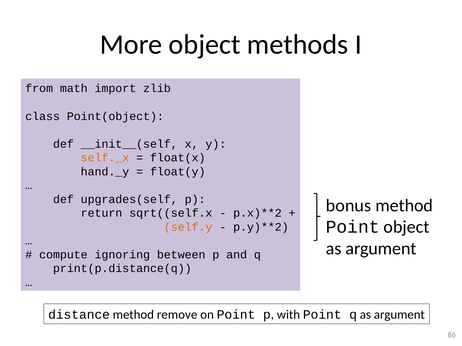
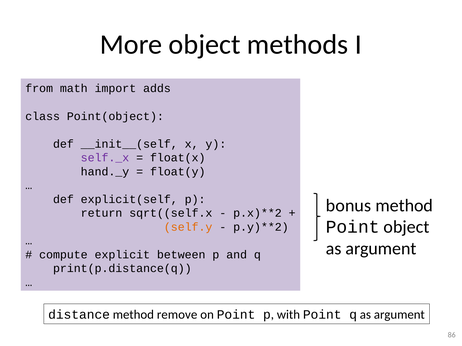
zlib: zlib -> adds
self._x colour: orange -> purple
upgrades(self: upgrades(self -> explicit(self
ignoring: ignoring -> explicit
